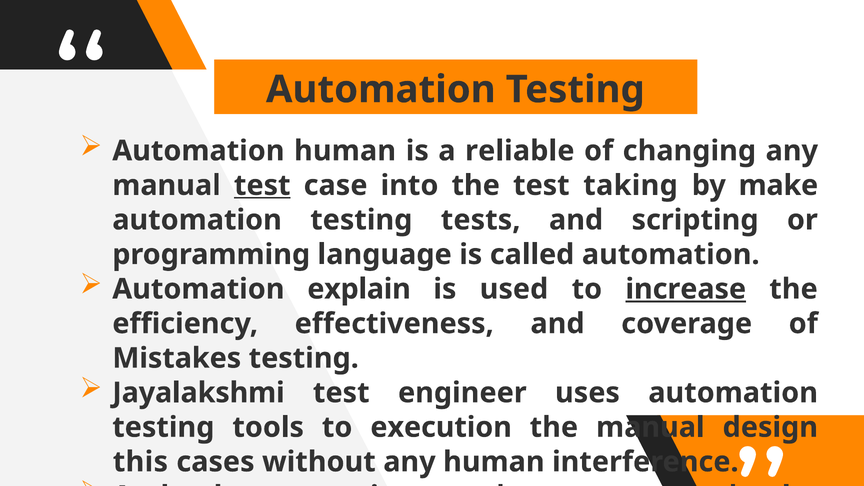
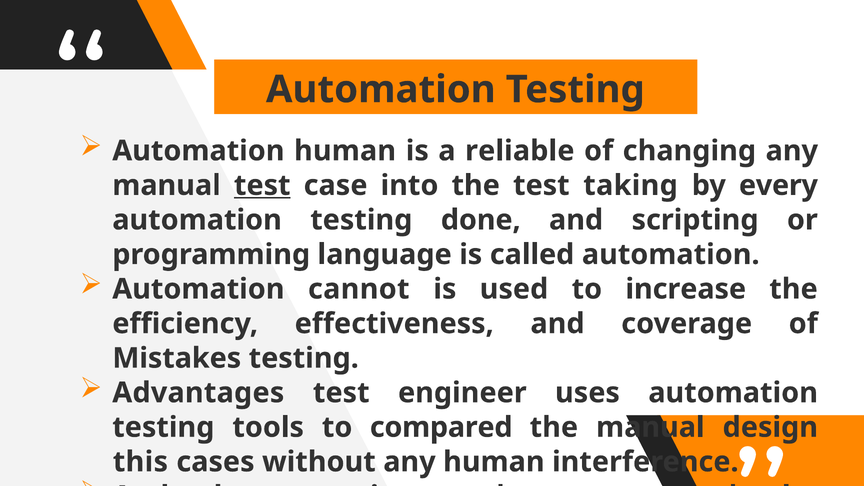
make: make -> every
testing tests: tests -> done
explain: explain -> cannot
increase underline: present -> none
Jayalakshmi: Jayalakshmi -> Advantages
to execution: execution -> compared
